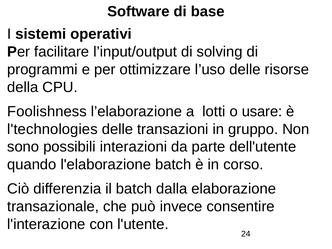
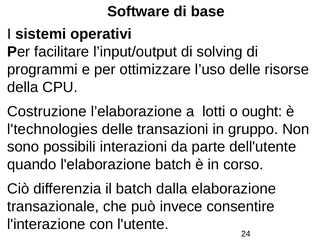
Foolishness: Foolishness -> Costruzione
usare: usare -> ought
